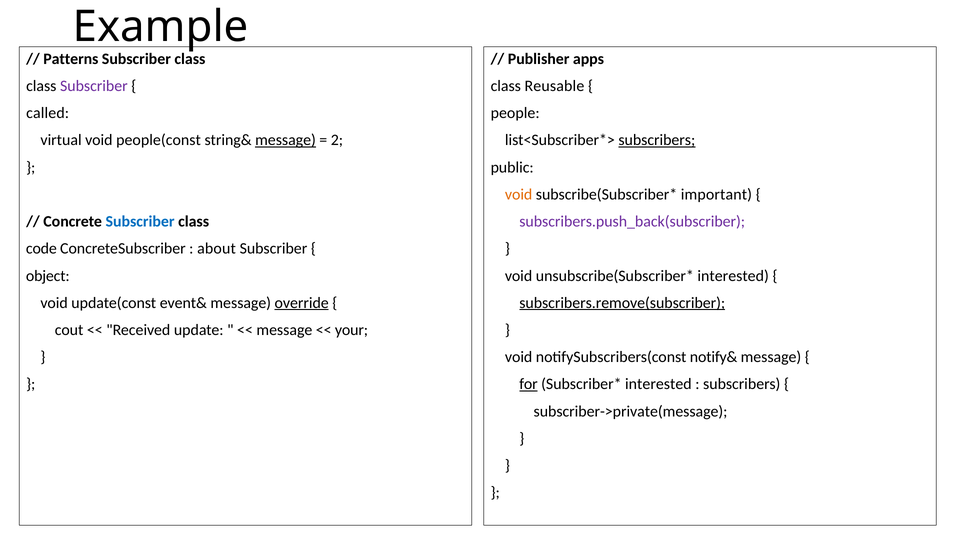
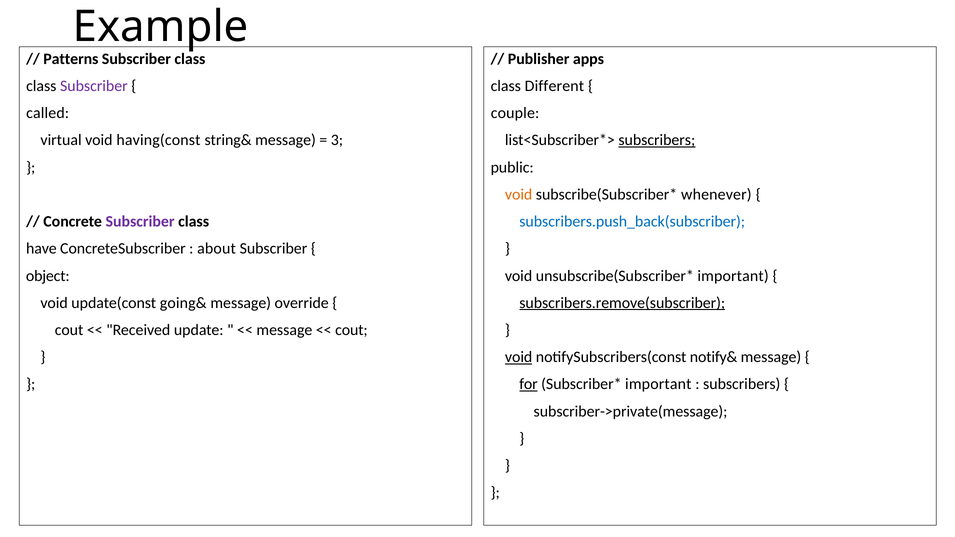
Reusable: Reusable -> Different
people: people -> couple
people(const: people(const -> having(const
message at (286, 140) underline: present -> none
2: 2 -> 3
important: important -> whenever
Subscriber at (140, 222) colour: blue -> purple
subscribers.push_back(subscriber colour: purple -> blue
code: code -> have
interested at (733, 276): interested -> important
event&: event& -> going&
override underline: present -> none
your at (351, 330): your -> cout
void at (519, 357) underline: none -> present
interested at (658, 384): interested -> important
